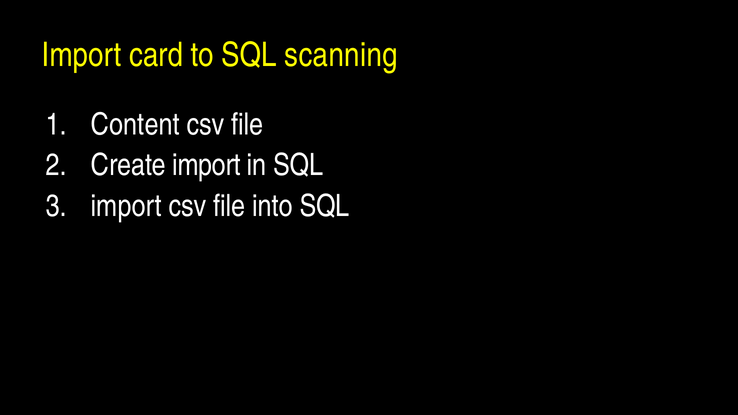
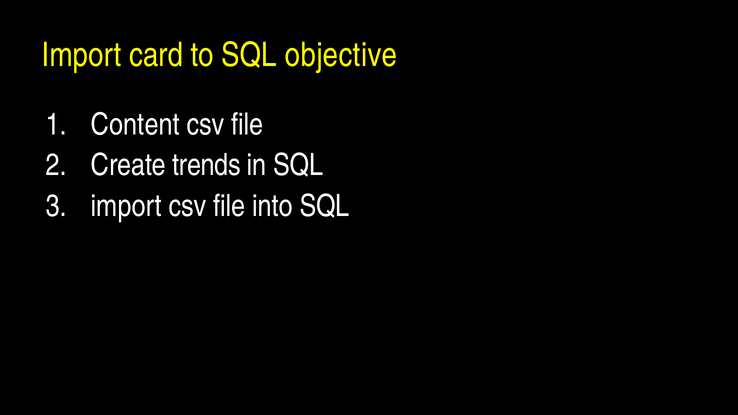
scanning: scanning -> objective
Create import: import -> trends
